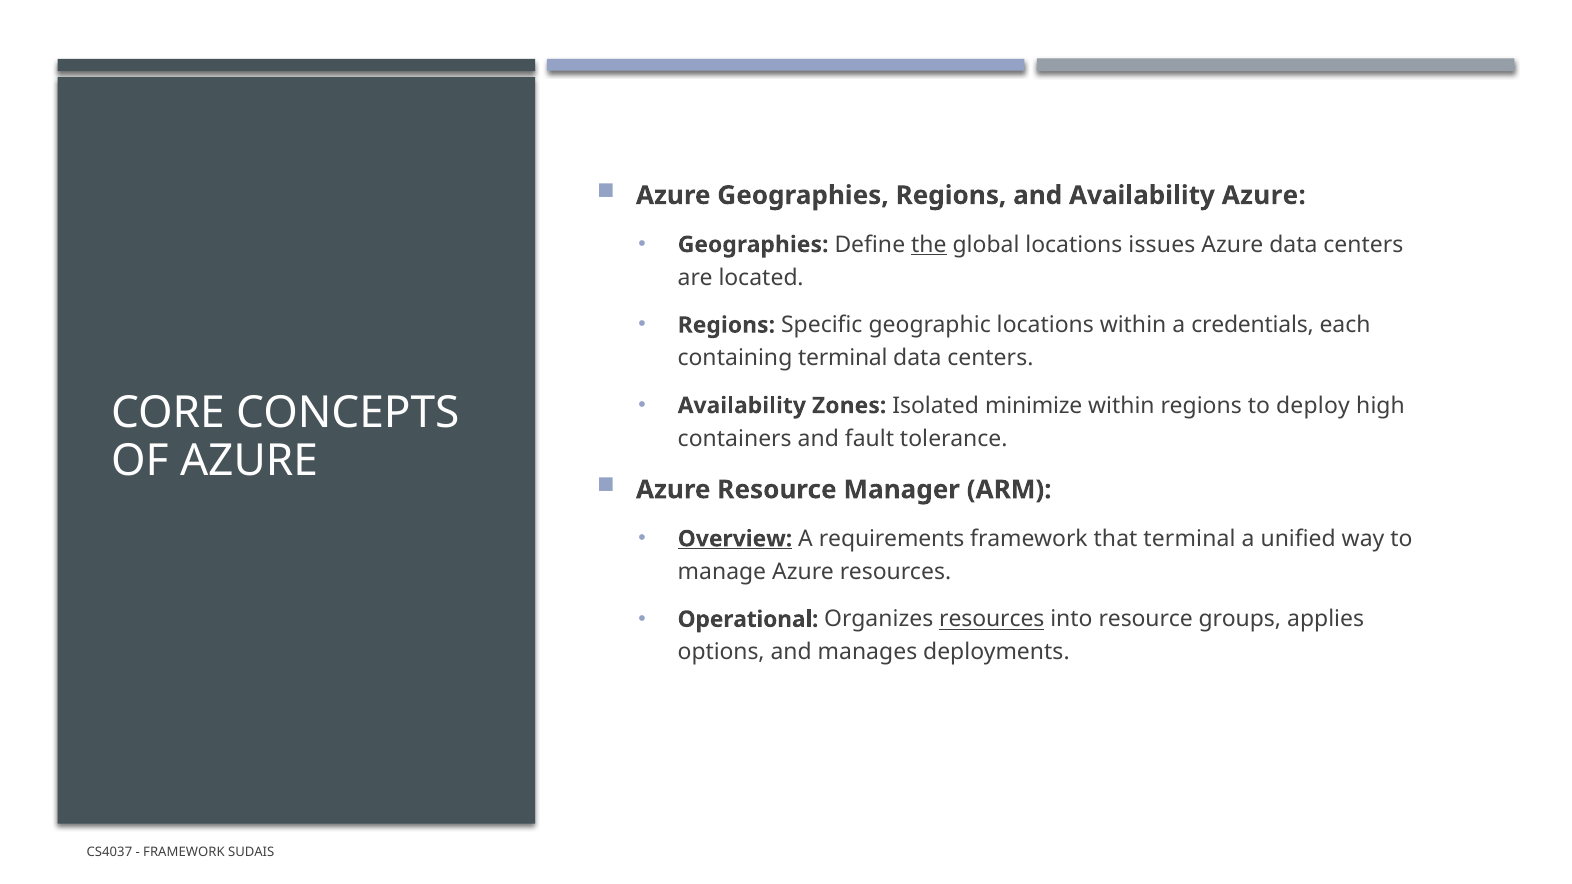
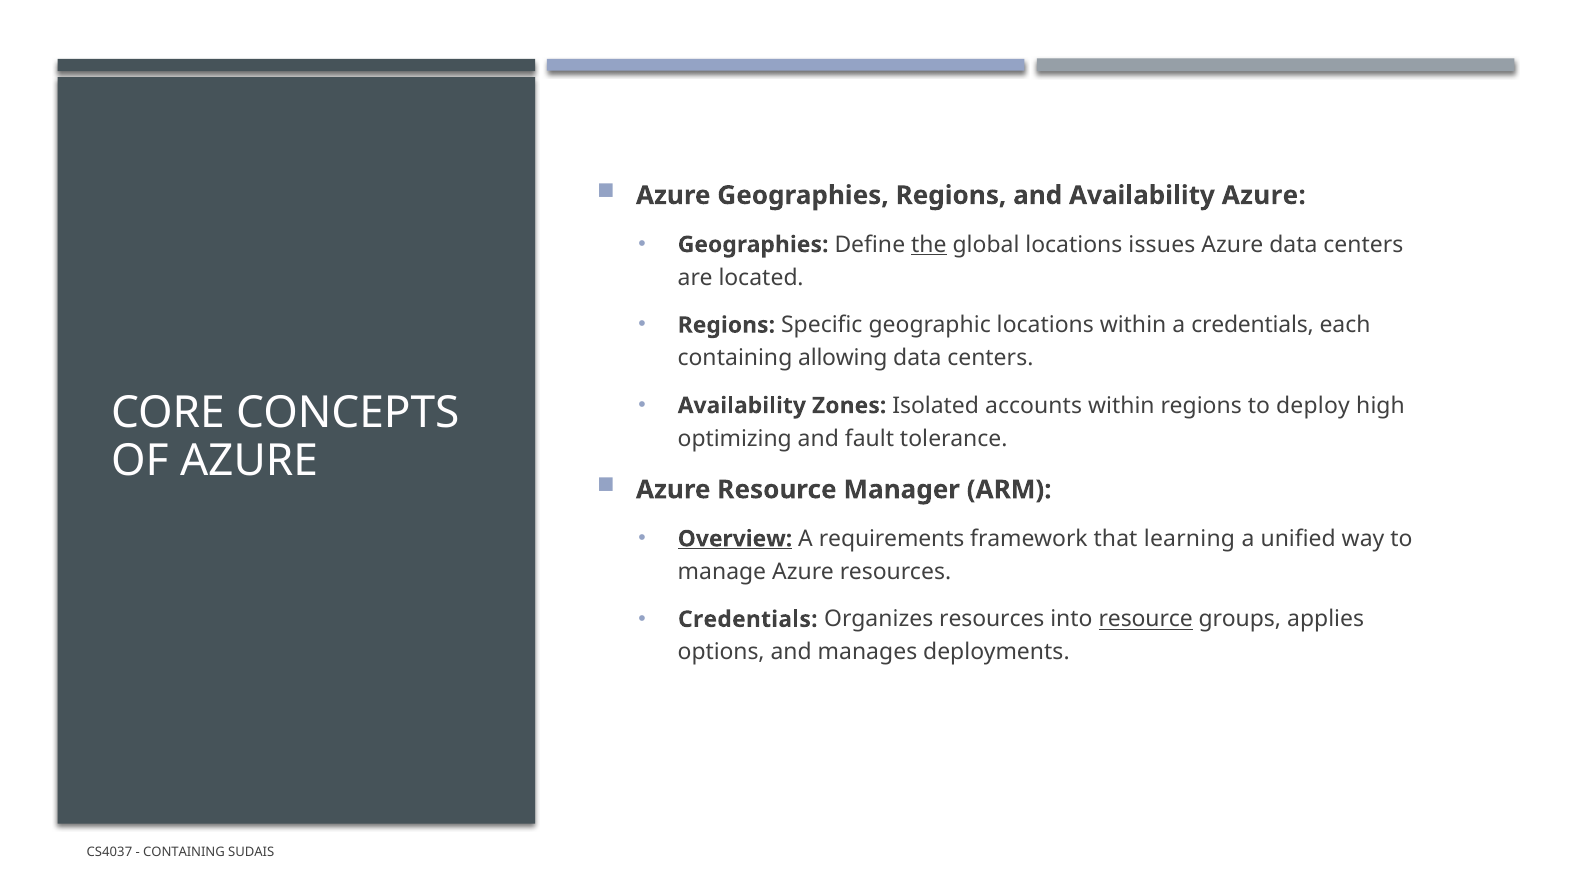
containing terminal: terminal -> allowing
minimize: minimize -> accounts
containers: containers -> optimizing
that terminal: terminal -> learning
Operational at (748, 620): Operational -> Credentials
resources at (992, 620) underline: present -> none
resource at (1146, 620) underline: none -> present
FRAMEWORK at (184, 853): FRAMEWORK -> CONTAINING
